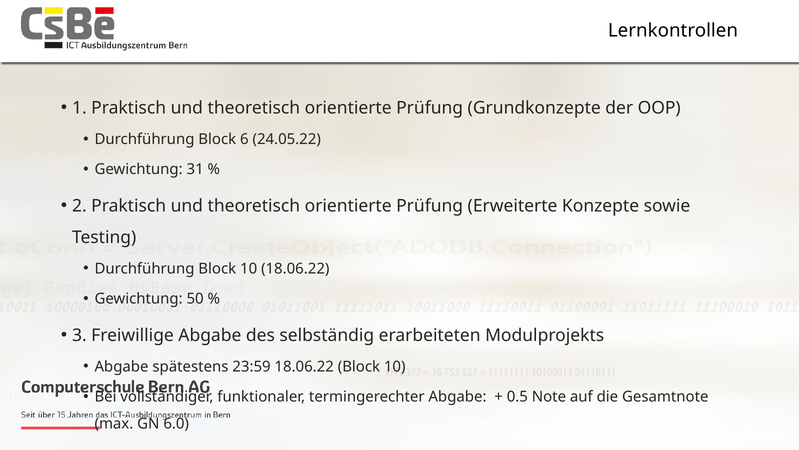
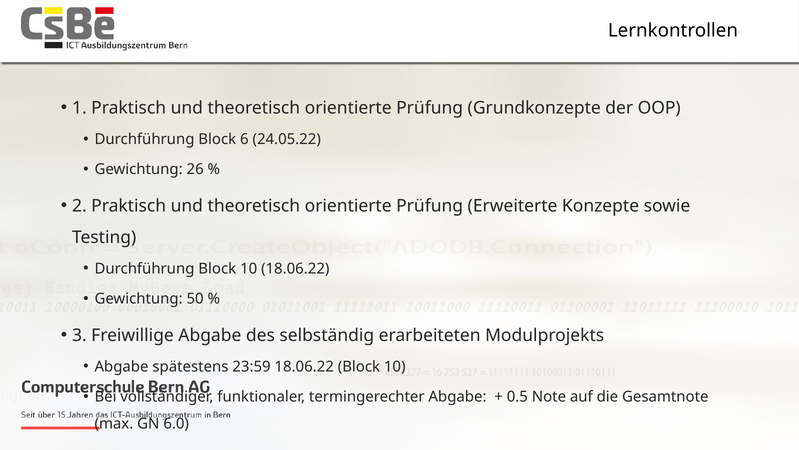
31: 31 -> 26
